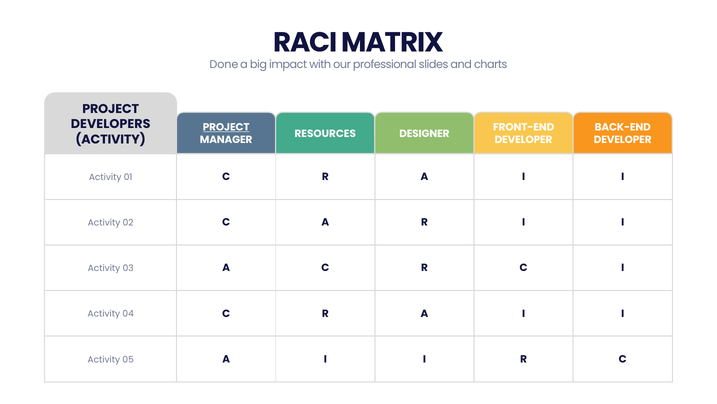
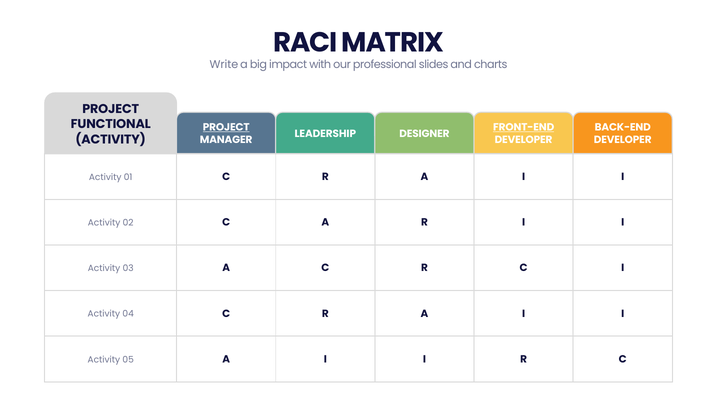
Done: Done -> Write
DEVELOPERS: DEVELOPERS -> FUNCTIONAL
FRONT-END underline: none -> present
RESOURCES: RESOURCES -> LEADERSHIP
